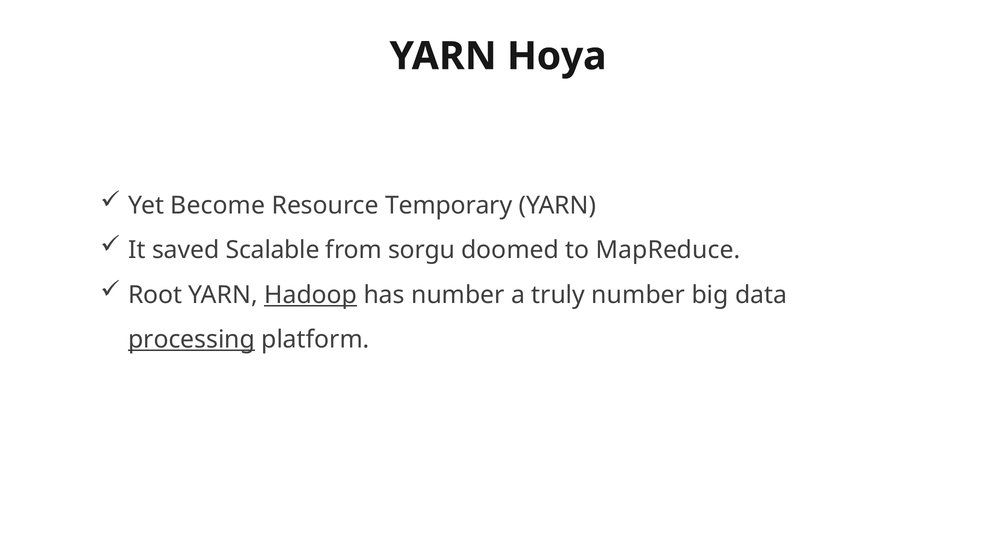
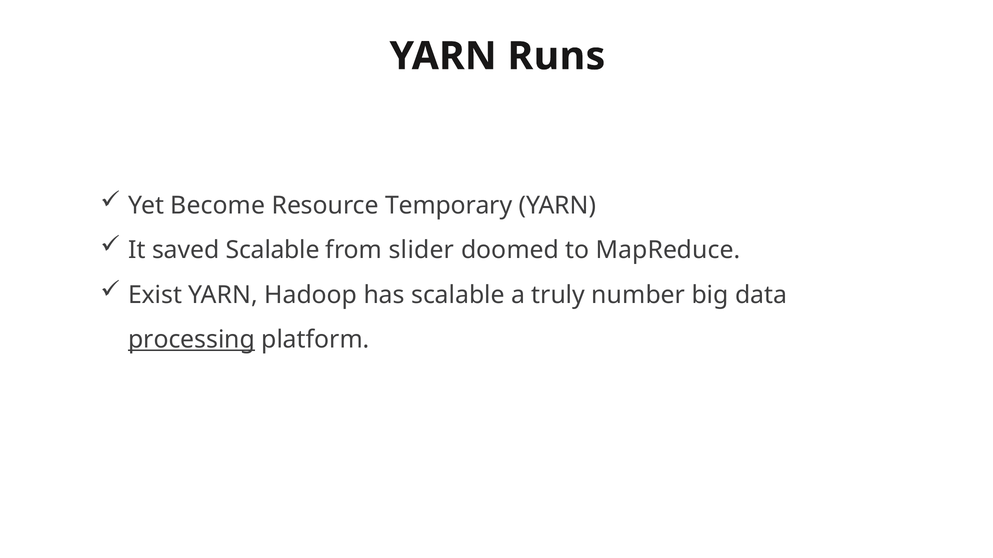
Hoya: Hoya -> Runs
sorgu: sorgu -> slider
Root: Root -> Exist
Hadoop underline: present -> none
has number: number -> scalable
